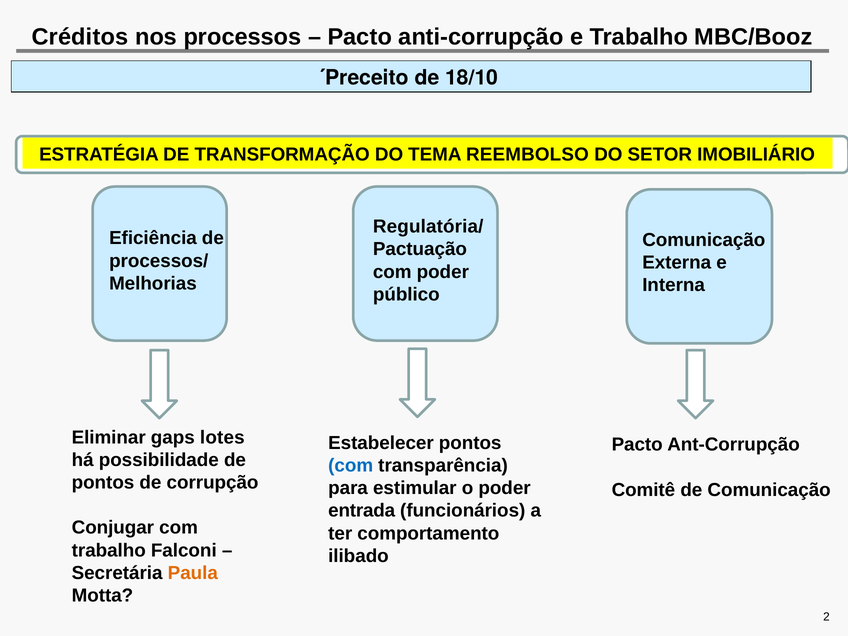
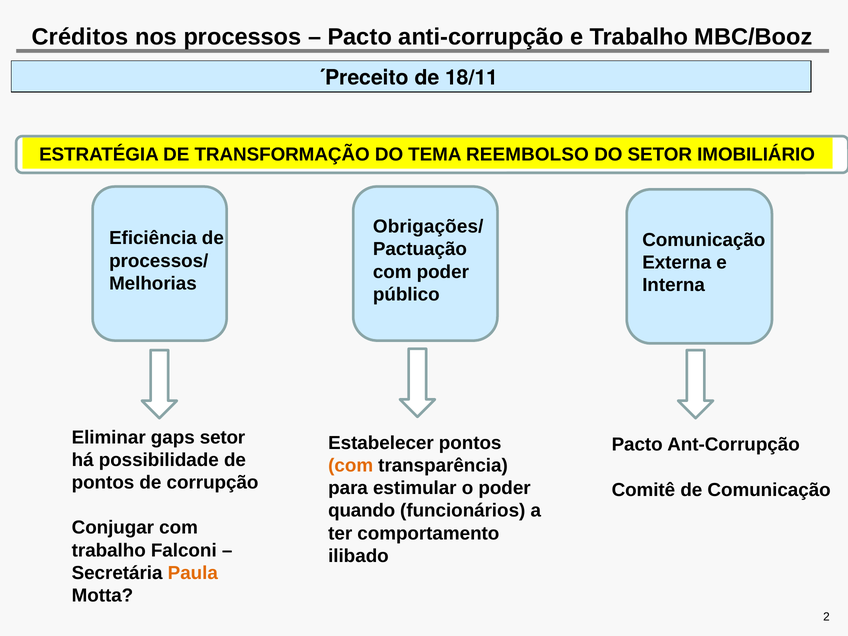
18/10: 18/10 -> 18/11
Regulatória/: Regulatória/ -> Obrigações/
gaps lotes: lotes -> setor
com at (351, 466) colour: blue -> orange
entrada: entrada -> quando
